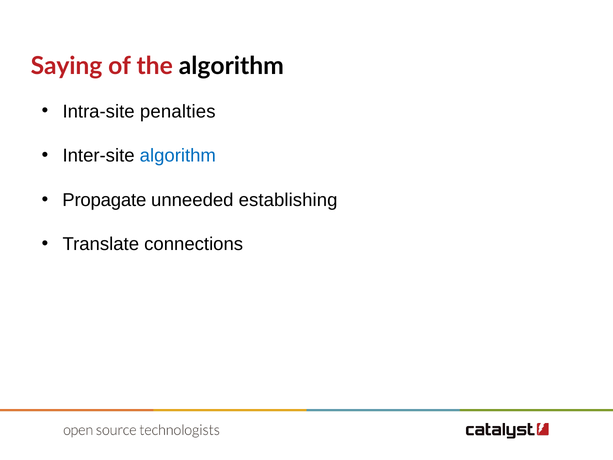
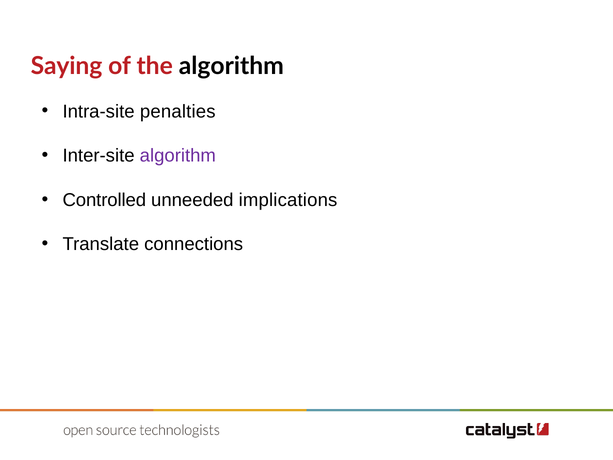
algorithm at (178, 156) colour: blue -> purple
Propagate: Propagate -> Controlled
establishing: establishing -> implications
